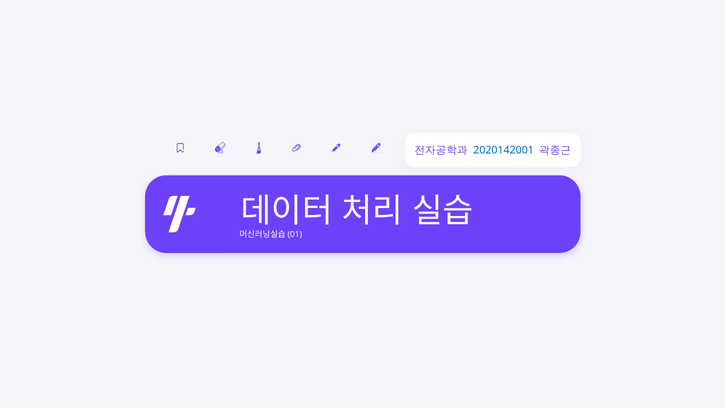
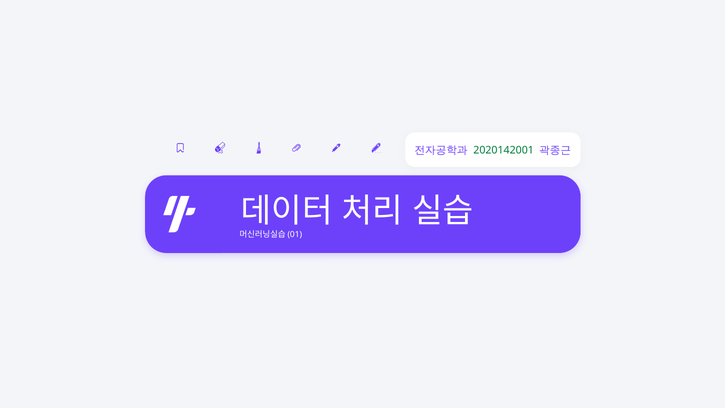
2020142001 colour: blue -> green
